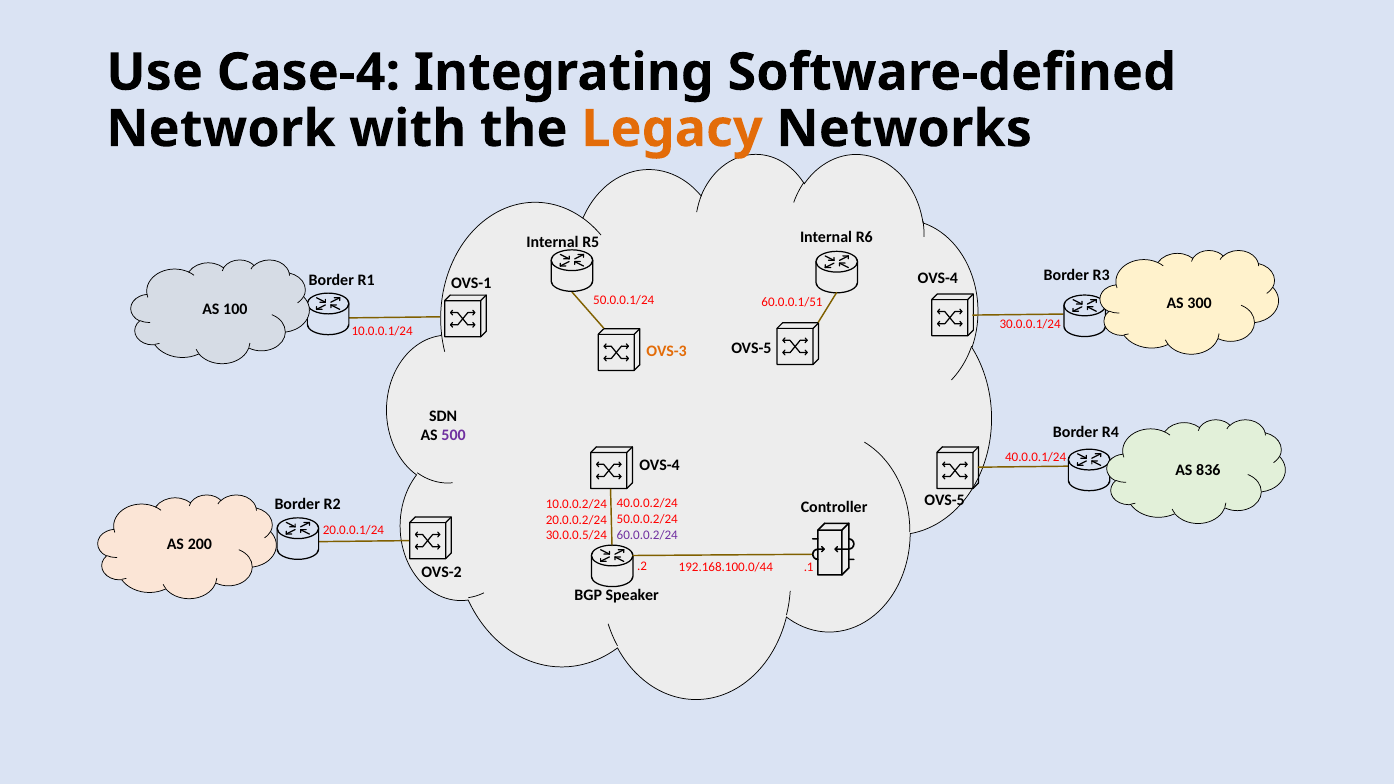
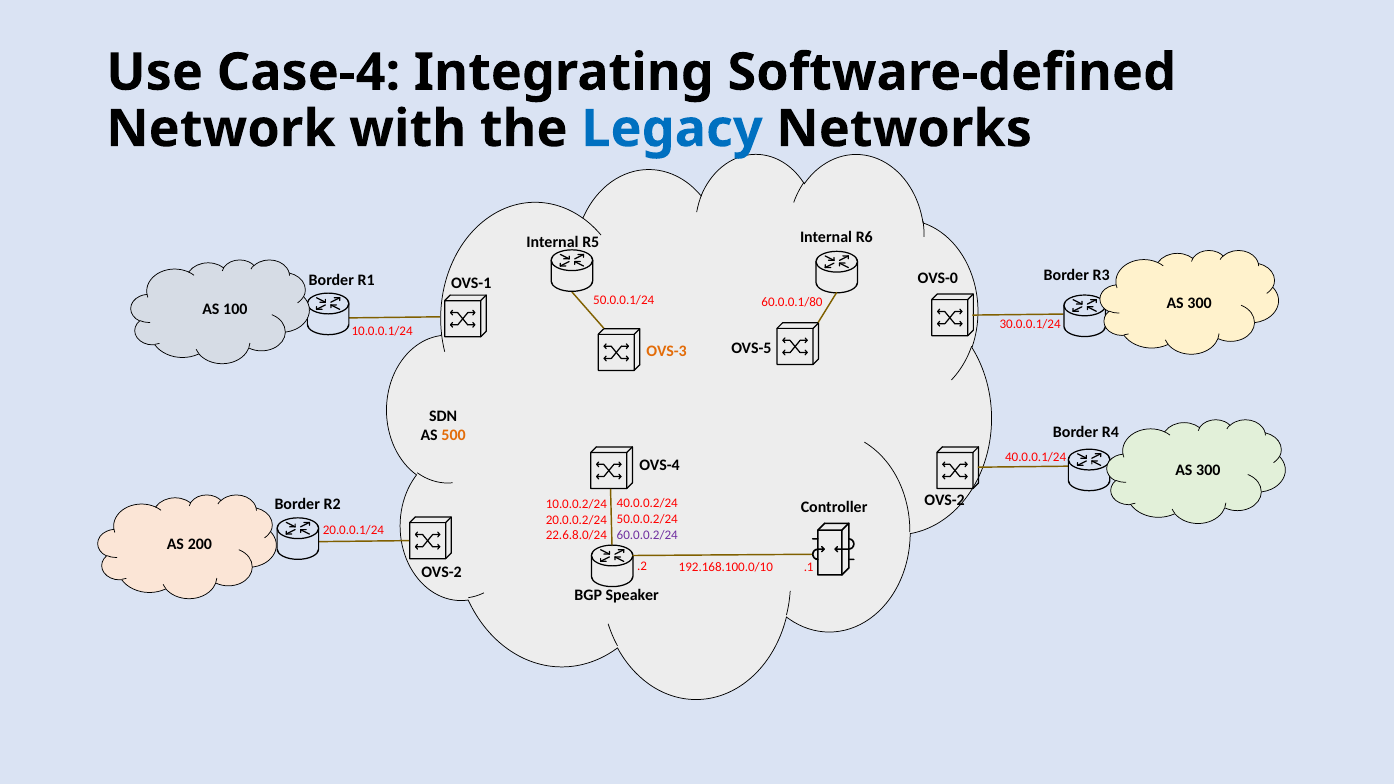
Legacy colour: orange -> blue
OVS-4 at (938, 278): OVS-4 -> OVS-0
60.0.0.1/51: 60.0.0.1/51 -> 60.0.0.1/80
500 colour: purple -> orange
836 at (1208, 470): 836 -> 300
OVS-5 at (945, 500): OVS-5 -> OVS-2
30.0.0.5/24: 30.0.0.5/24 -> 22.6.8.0/24
192.168.100.0/44: 192.168.100.0/44 -> 192.168.100.0/10
